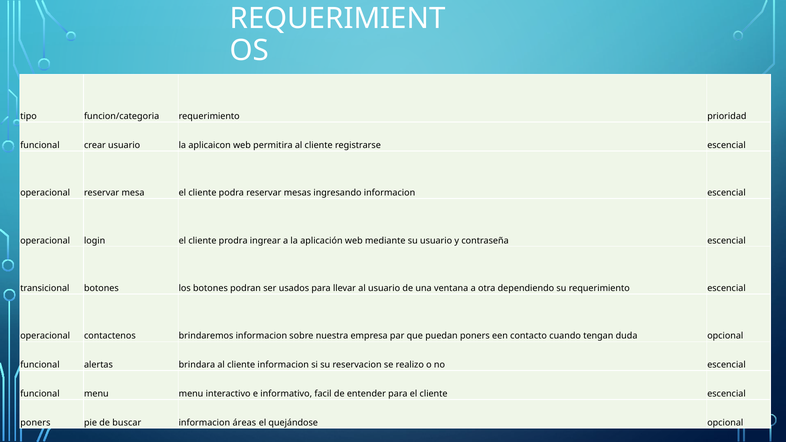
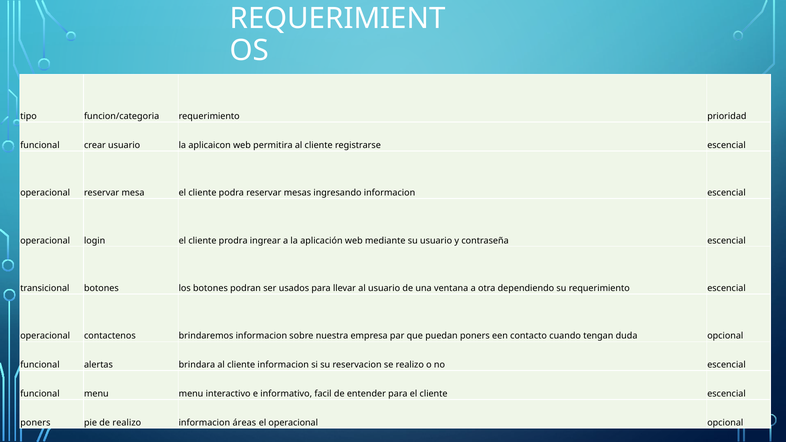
de buscar: buscar -> realizo
el quejándose: quejándose -> operacional
